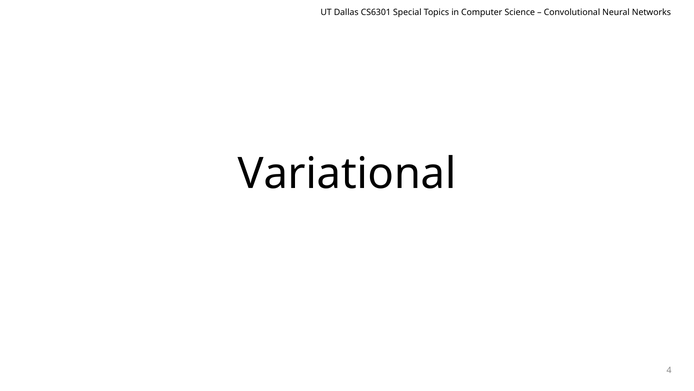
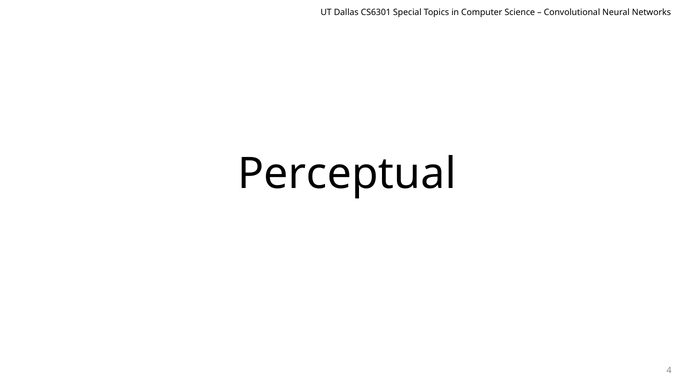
Variational: Variational -> Perceptual
